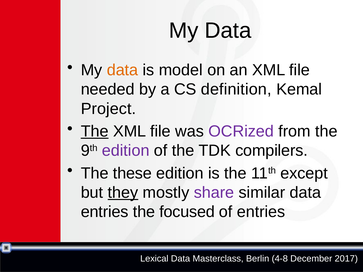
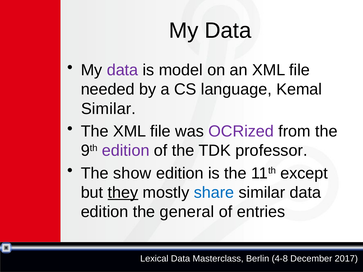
data at (122, 70) colour: orange -> purple
definition: definition -> language
Project at (108, 109): Project -> Similar
The at (95, 131) underline: present -> none
compilers: compilers -> professor
these: these -> show
share colour: purple -> blue
entries at (105, 212): entries -> edition
focused: focused -> general
